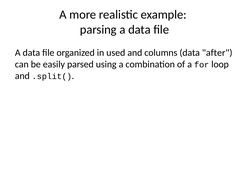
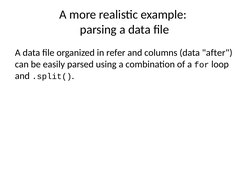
used: used -> refer
